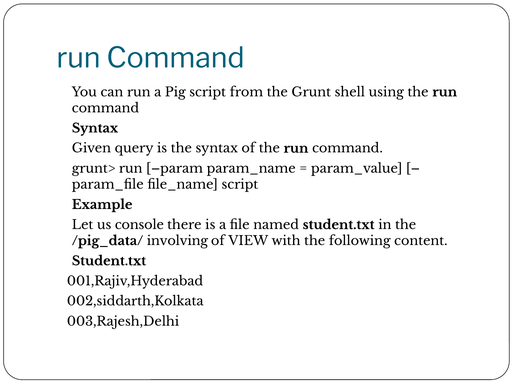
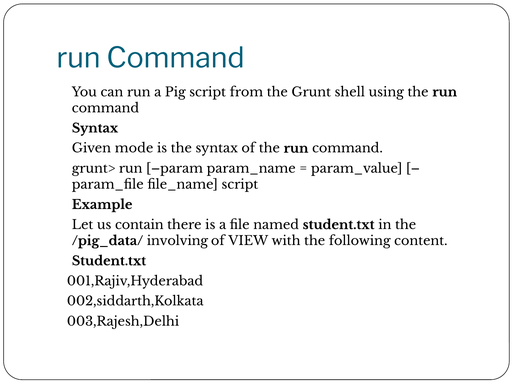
query: query -> mode
console: console -> contain
